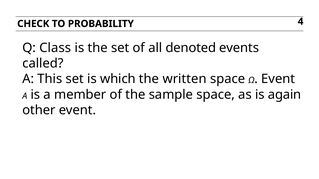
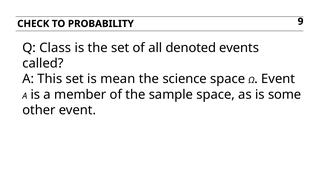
4: 4 -> 9
which: which -> mean
written: written -> science
again: again -> some
